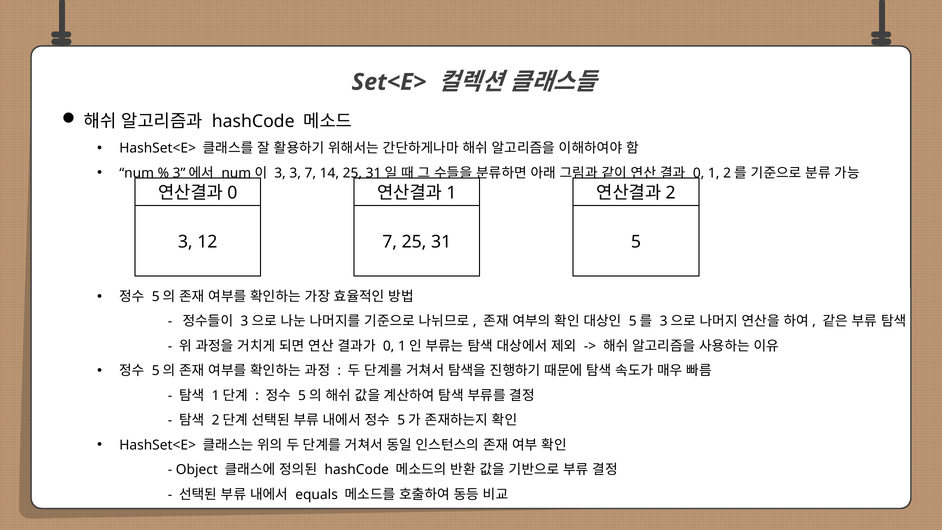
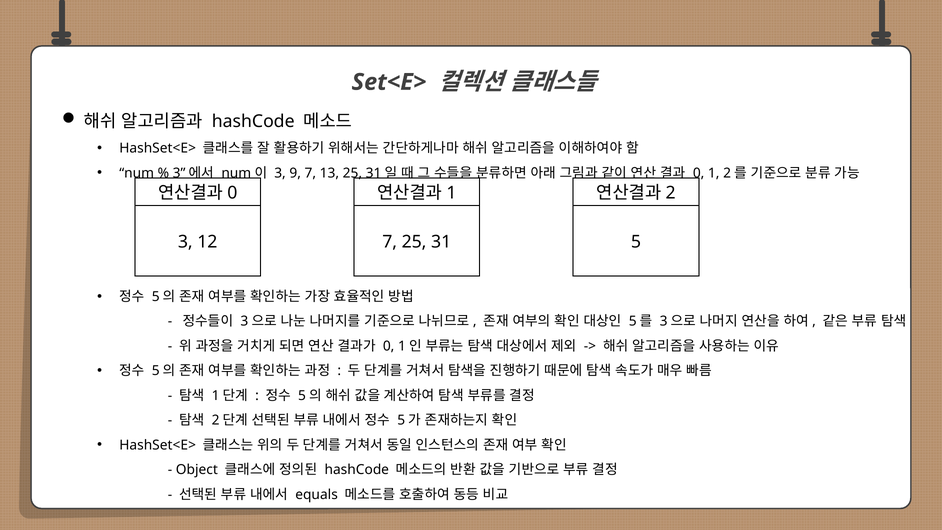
3 3: 3 -> 9
14: 14 -> 13
